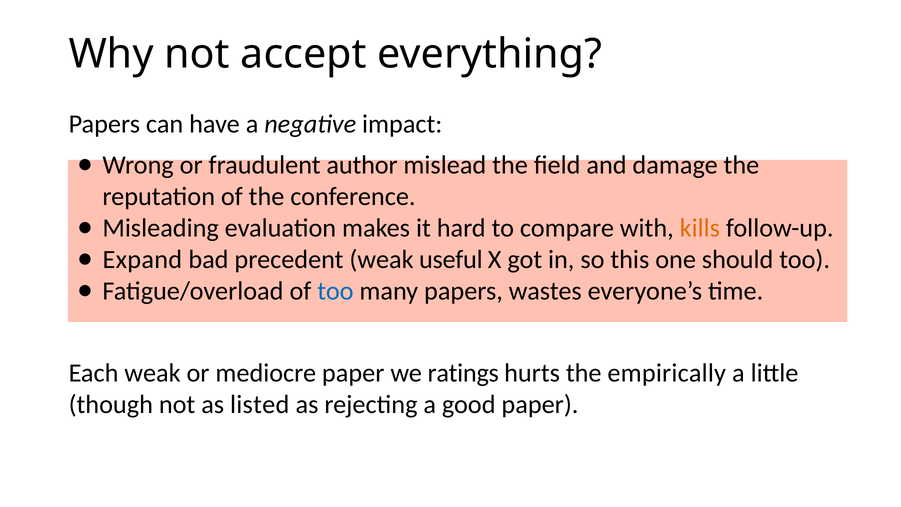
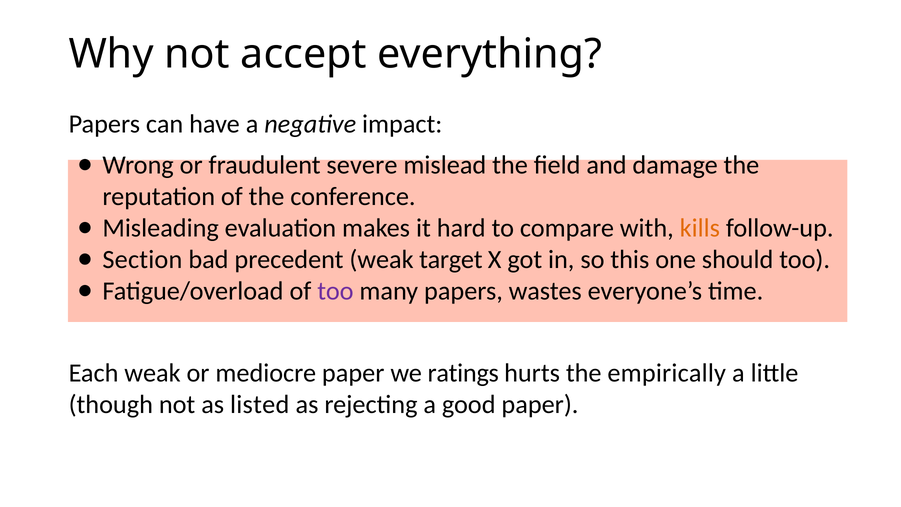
author: author -> severe
Expand: Expand -> Section
useful: useful -> target
too at (335, 291) colour: blue -> purple
